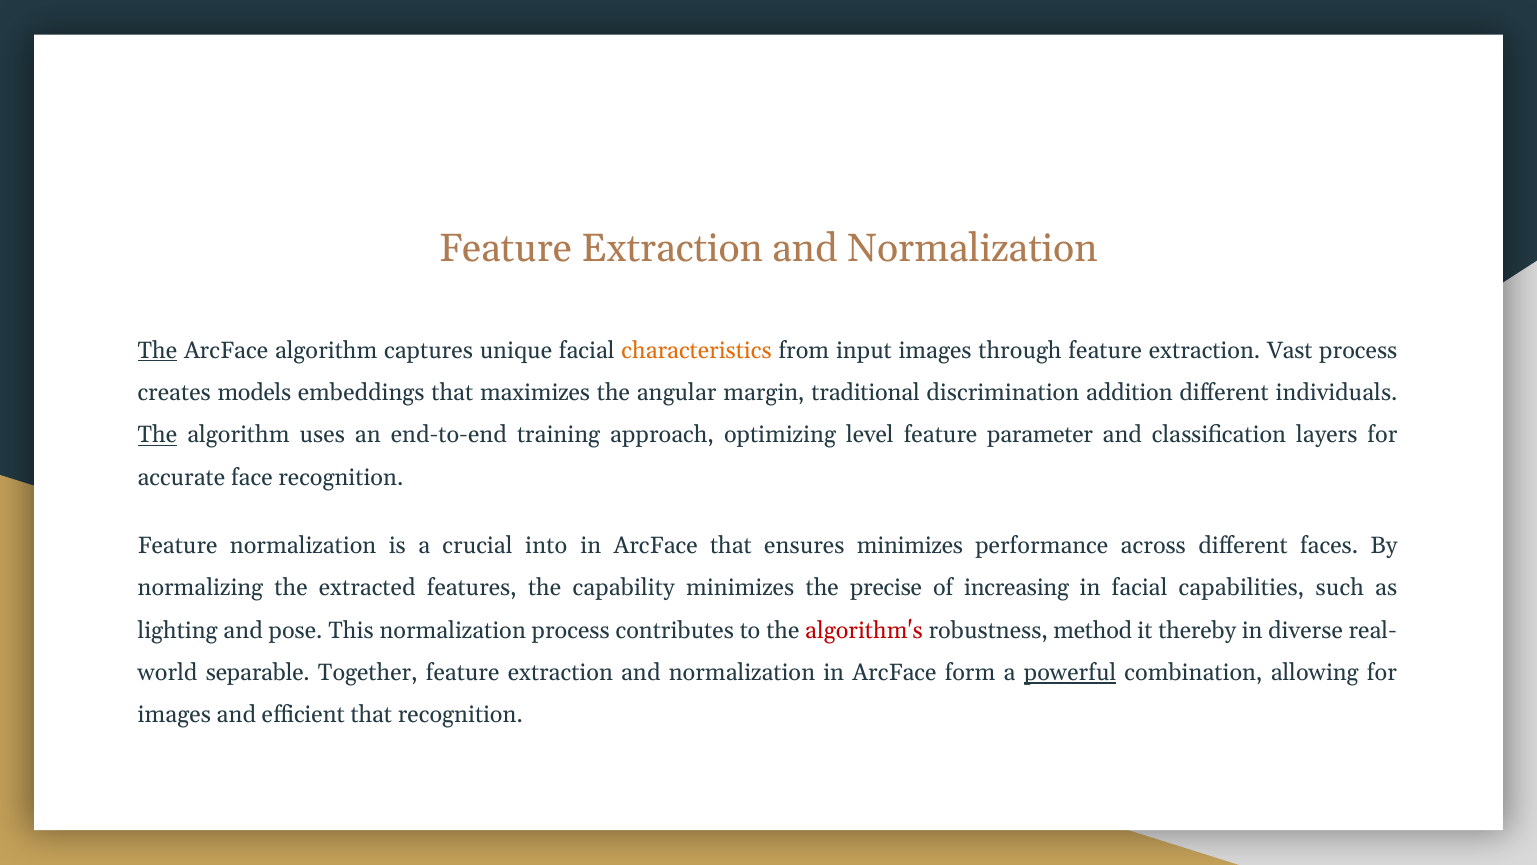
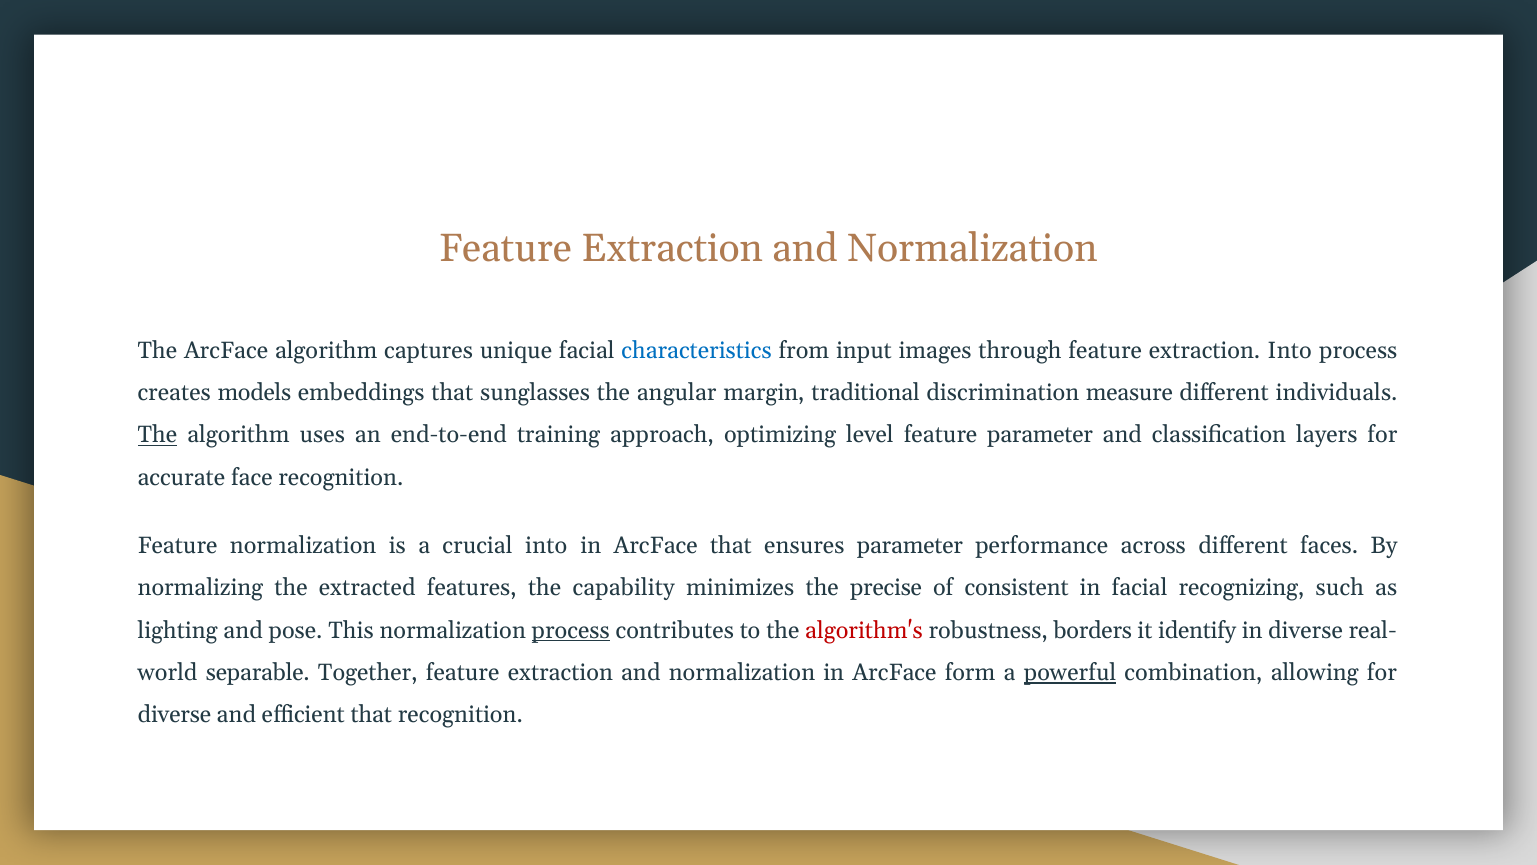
The at (157, 350) underline: present -> none
characteristics colour: orange -> blue
extraction Vast: Vast -> Into
maximizes: maximizes -> sunglasses
addition: addition -> measure
ensures minimizes: minimizes -> parameter
increasing: increasing -> consistent
capabilities: capabilities -> recognizing
process at (571, 630) underline: none -> present
method: method -> borders
thereby: thereby -> identify
images at (174, 715): images -> diverse
